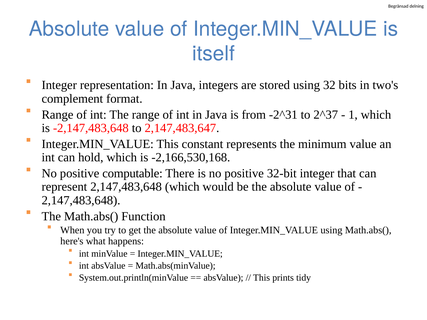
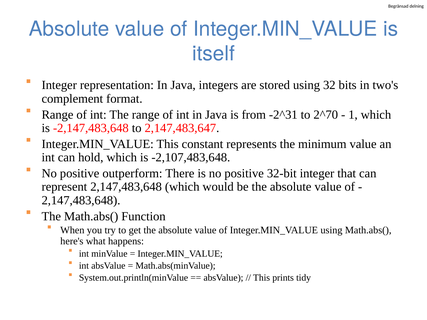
2^37: 2^37 -> 2^70
-2,166,530,168: -2,166,530,168 -> -2,107,483,648
computable: computable -> outperform
